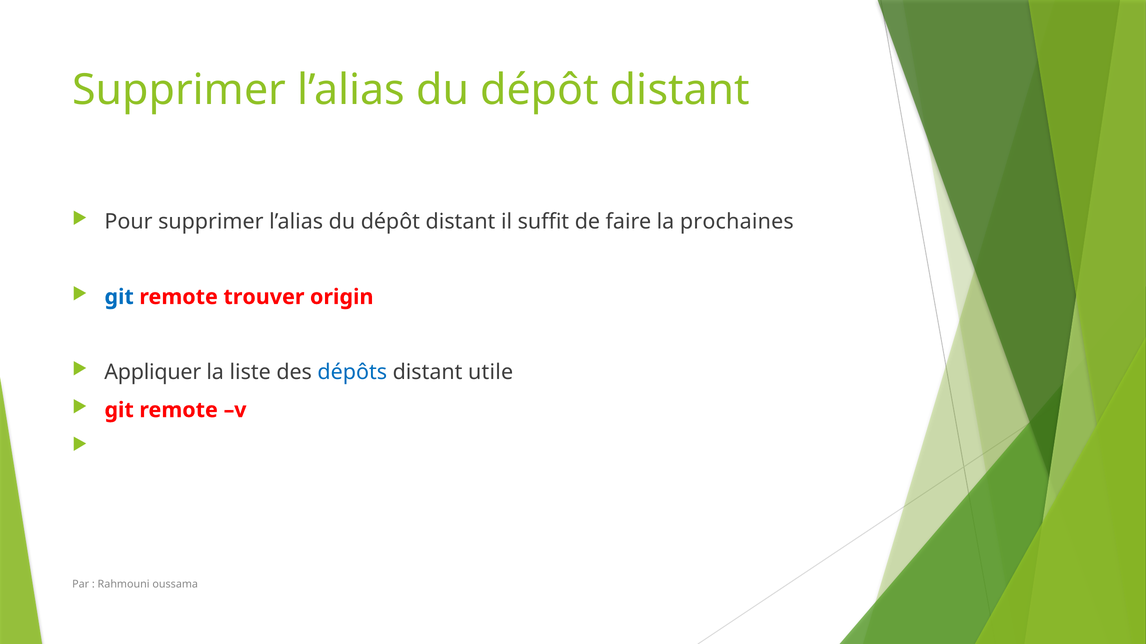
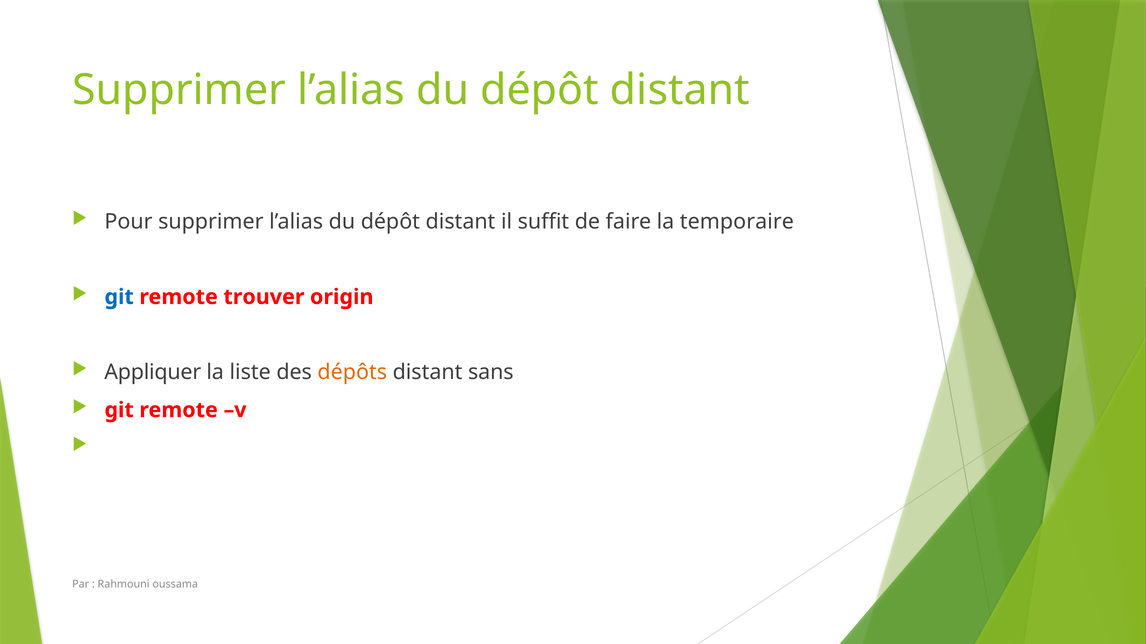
prochaines: prochaines -> temporaire
dépôts colour: blue -> orange
utile: utile -> sans
